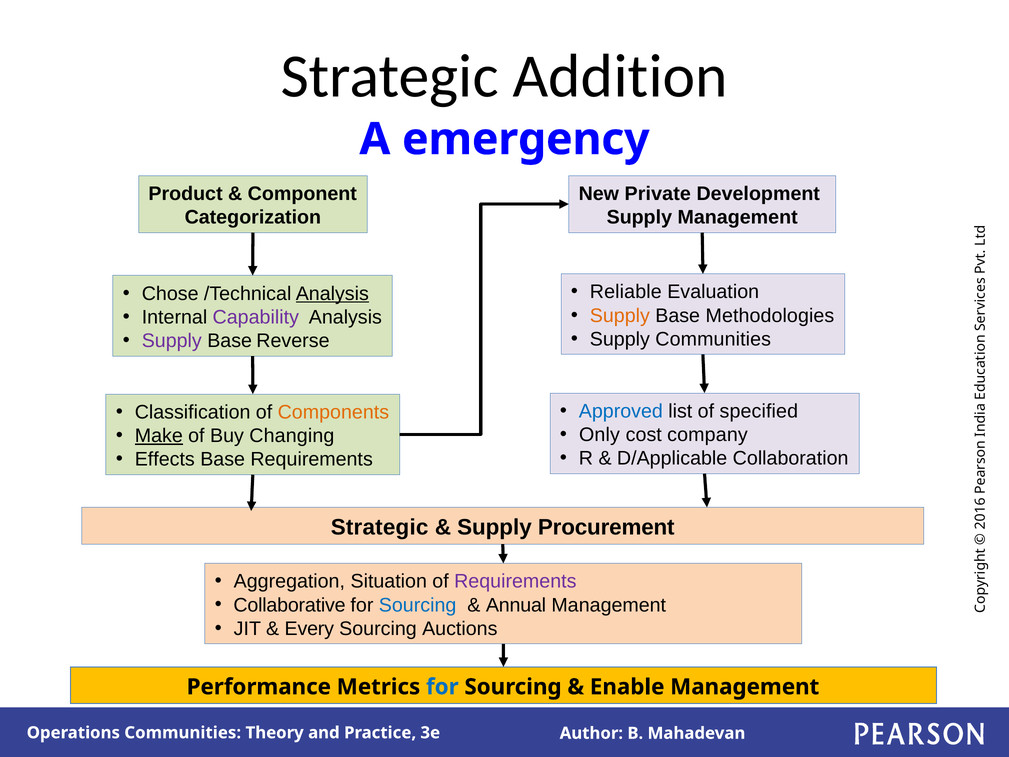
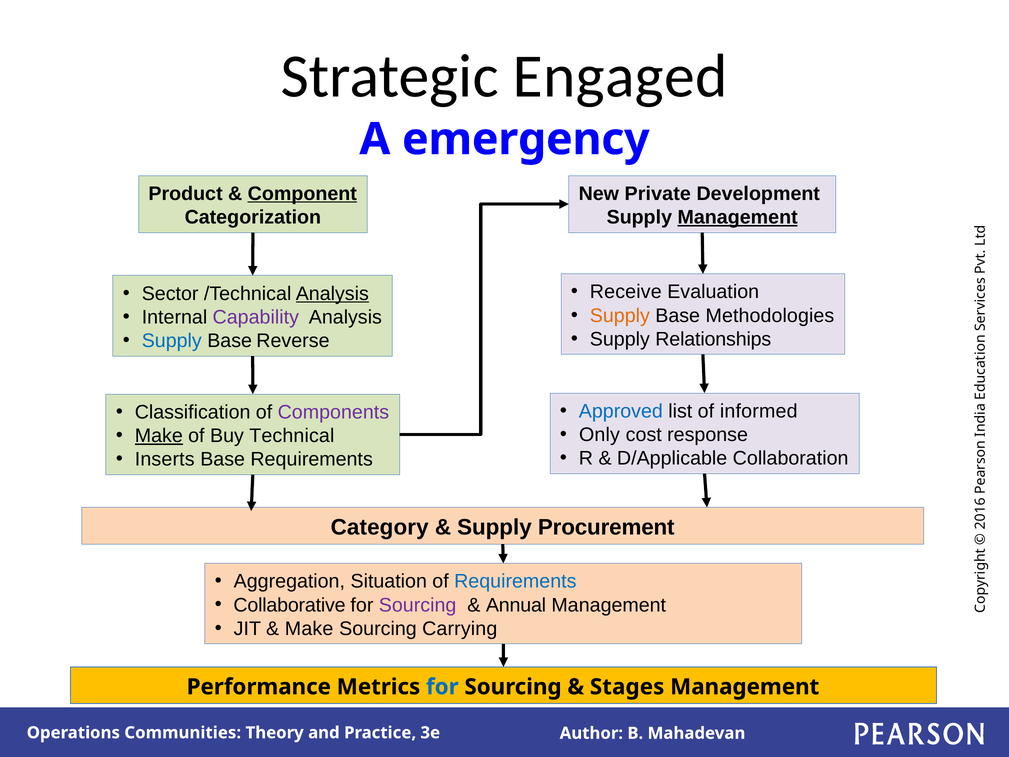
Addition: Addition -> Engaged
Component underline: none -> present
Management at (738, 217) underline: none -> present
Reliable: Reliable -> Receive
Chose: Chose -> Sector
Supply Communities: Communities -> Relationships
Supply at (172, 341) colour: purple -> blue
specified: specified -> informed
Components colour: orange -> purple
company: company -> response
Changing: Changing -> Technical
Effects: Effects -> Inserts
Strategic at (380, 527): Strategic -> Category
Requirements at (515, 581) colour: purple -> blue
Sourcing at (418, 605) colour: blue -> purple
Every at (309, 628): Every -> Make
Auctions: Auctions -> Carrying
Enable: Enable -> Stages
